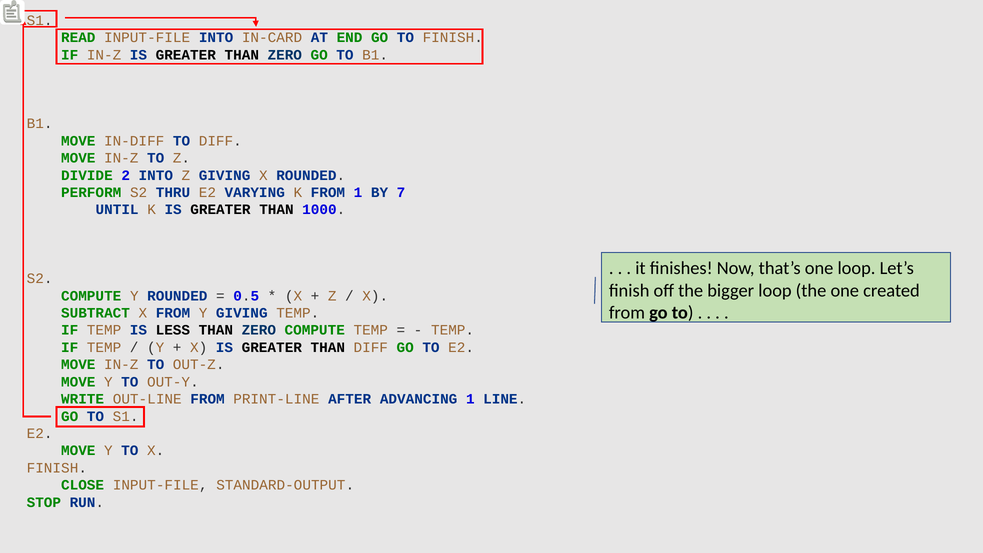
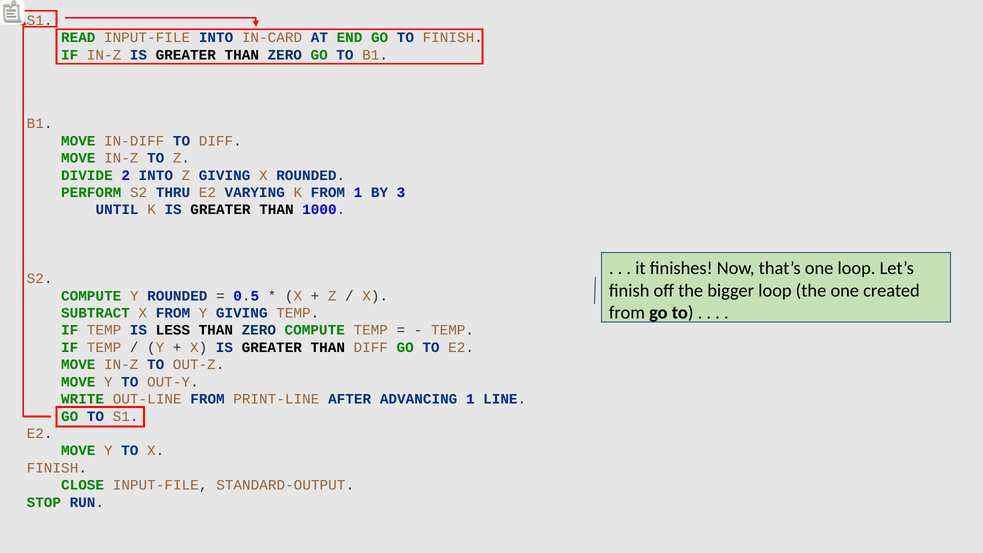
7: 7 -> 3
